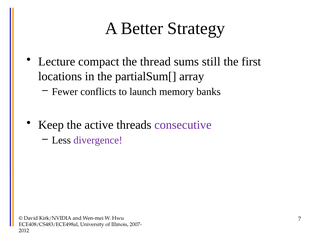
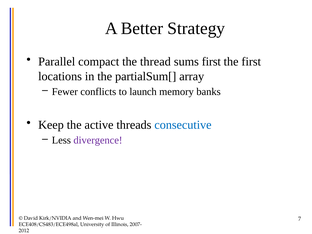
Lecture: Lecture -> Parallel
sums still: still -> first
consecutive colour: purple -> blue
